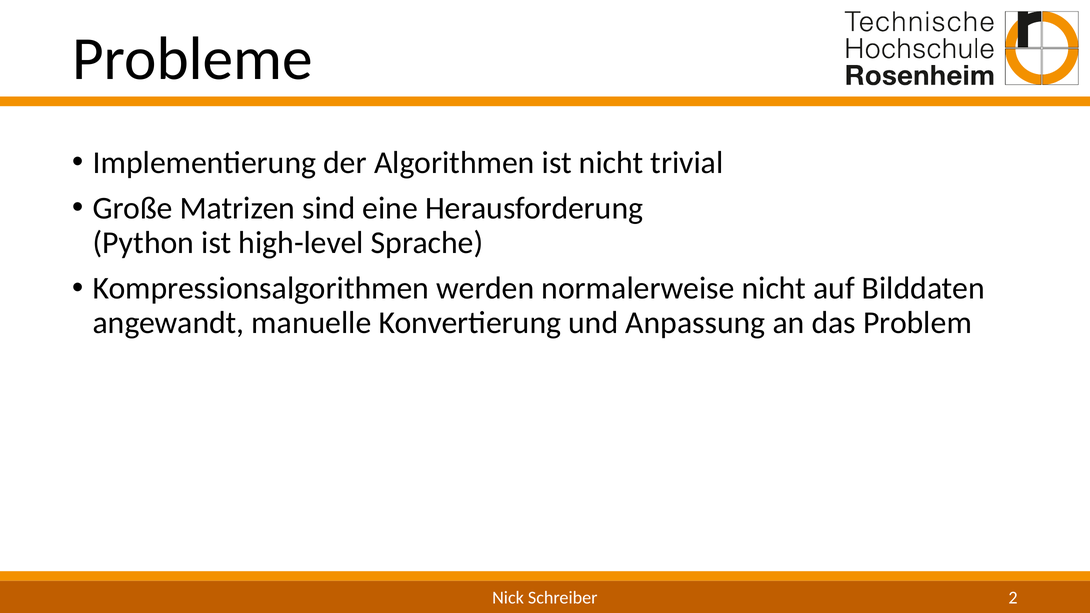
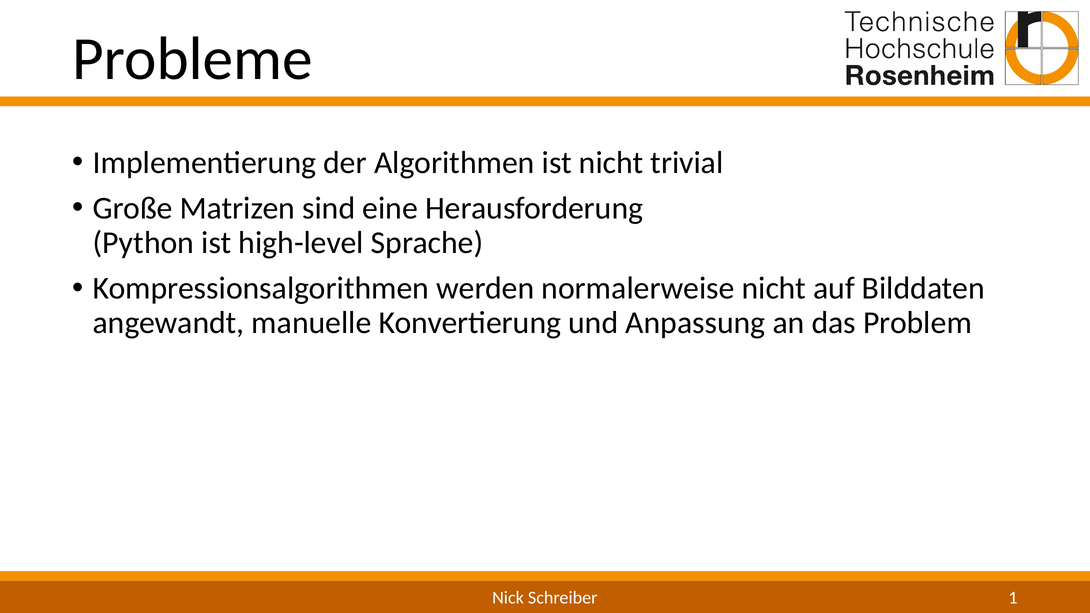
2: 2 -> 1
